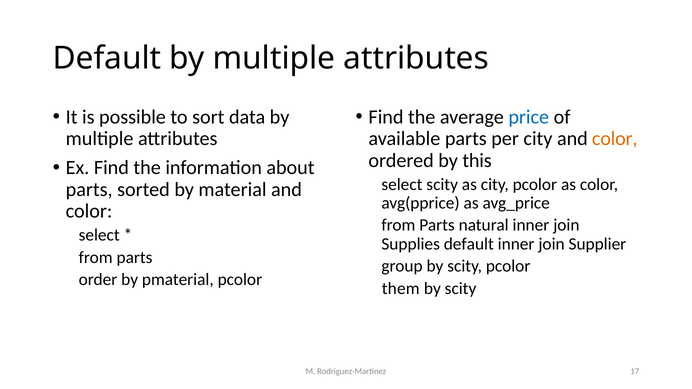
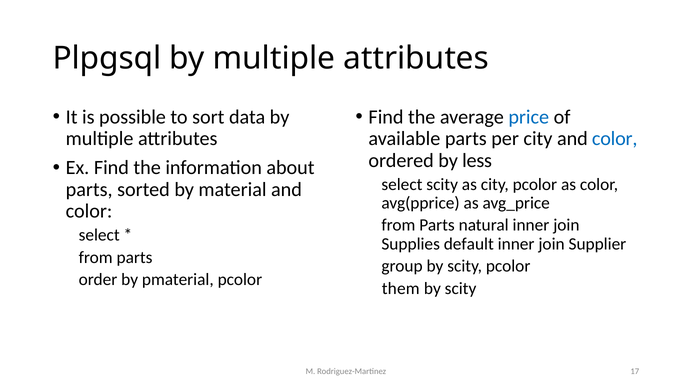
Default at (107, 58): Default -> Plpgsql
color at (615, 139) colour: orange -> blue
this: this -> less
